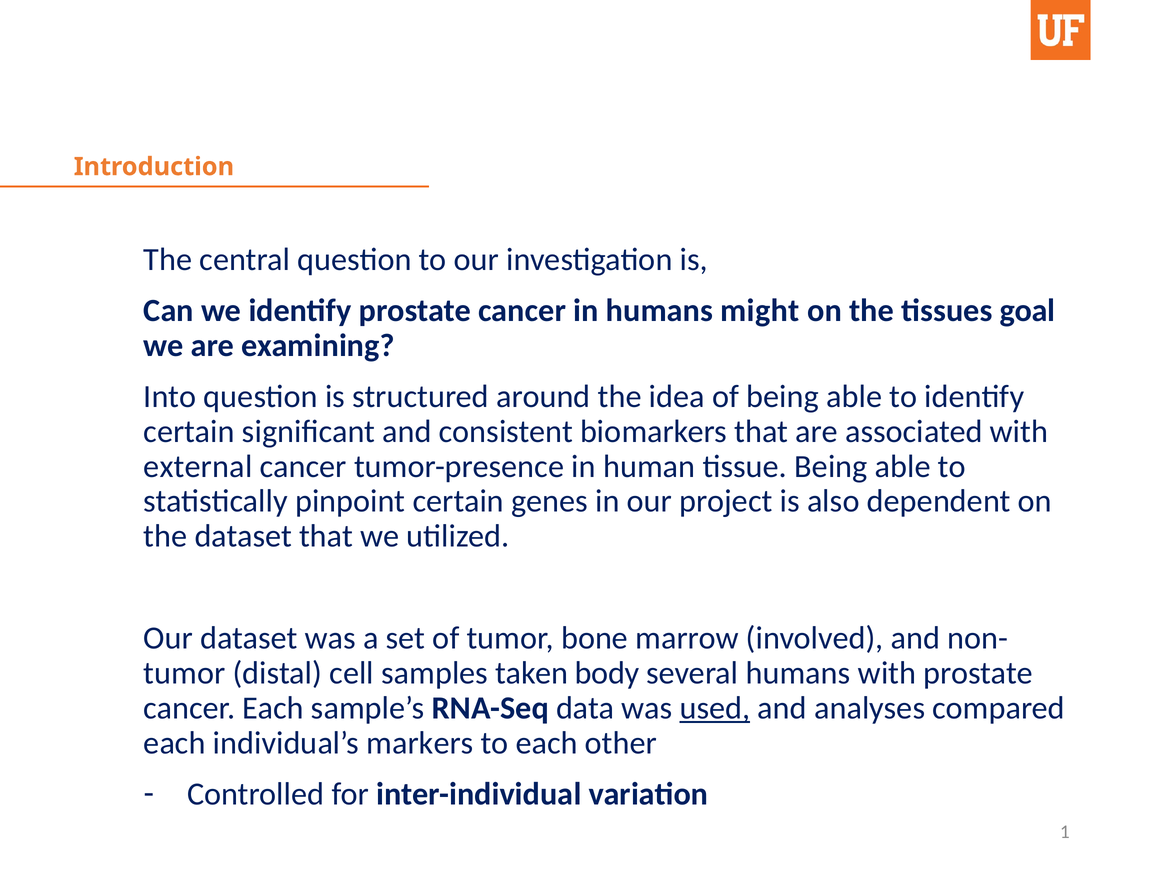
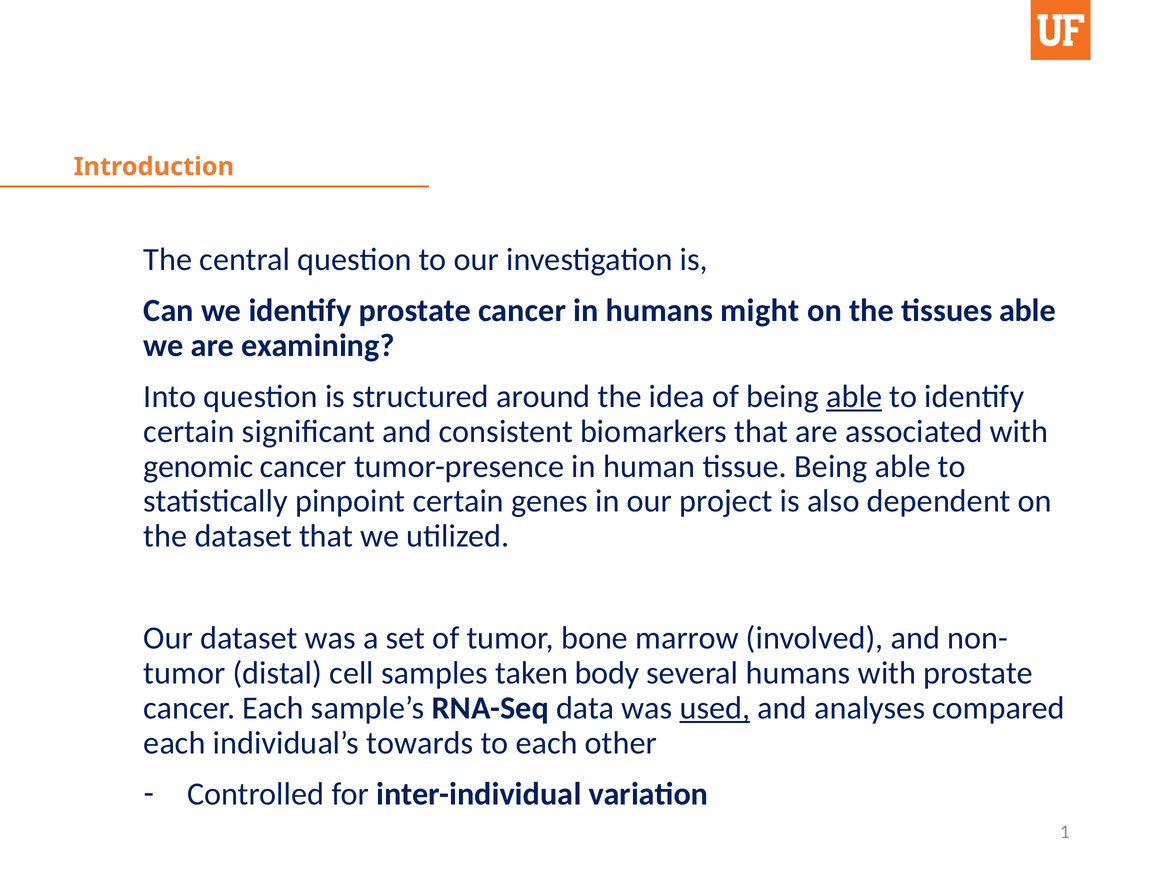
tissues goal: goal -> able
able at (854, 397) underline: none -> present
external: external -> genomic
markers: markers -> towards
